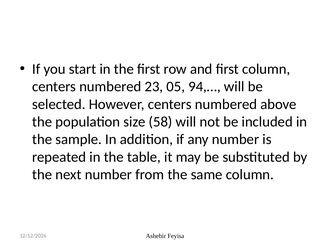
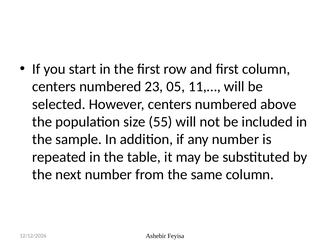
94,…: 94,… -> 11,…
58: 58 -> 55
